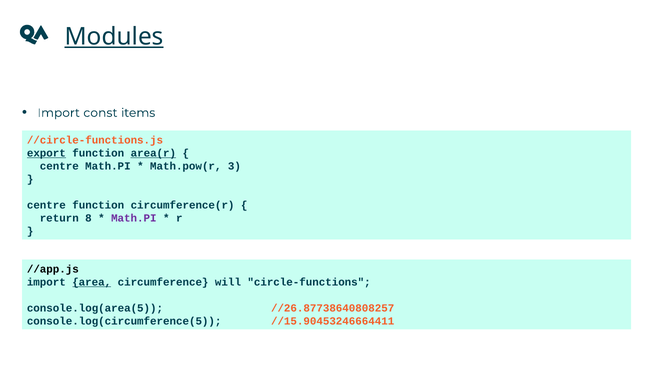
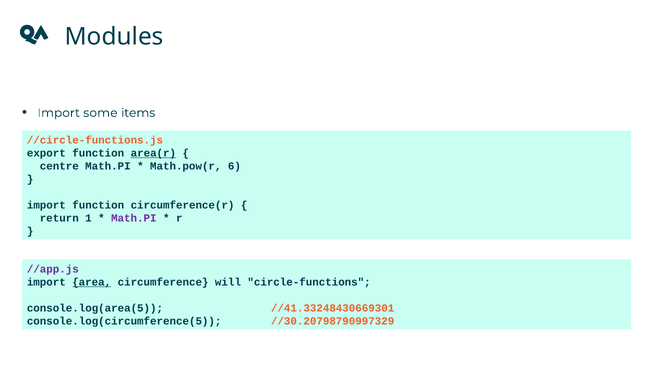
Modules underline: present -> none
const: const -> some
export underline: present -> none
3: 3 -> 6
centre at (46, 205): centre -> import
8: 8 -> 1
//app.js colour: black -> purple
//26.87738640808257: //26.87738640808257 -> //41.33248430669301
//15.90453246664411: //15.90453246664411 -> //30.20798790997329
